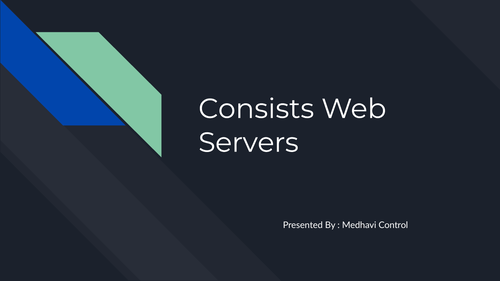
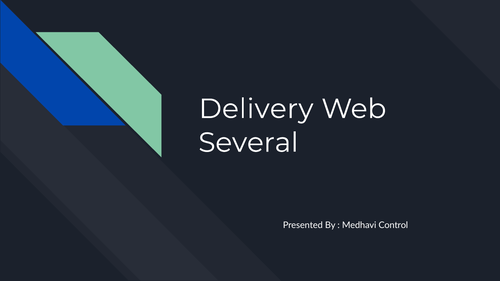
Consists: Consists -> Delivery
Servers: Servers -> Several
